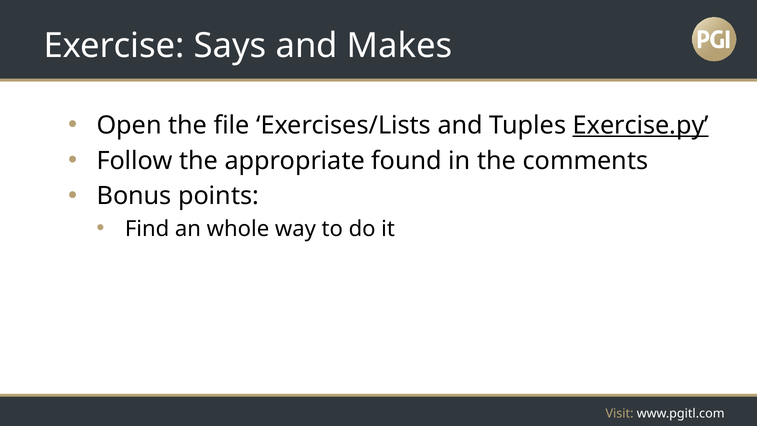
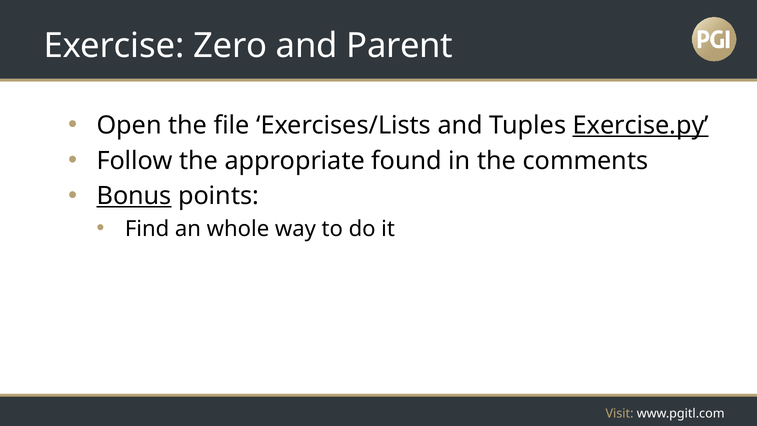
Says: Says -> Zero
Makes: Makes -> Parent
Bonus underline: none -> present
